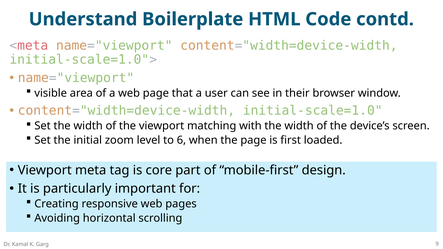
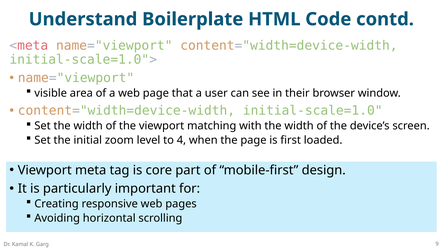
6: 6 -> 4
